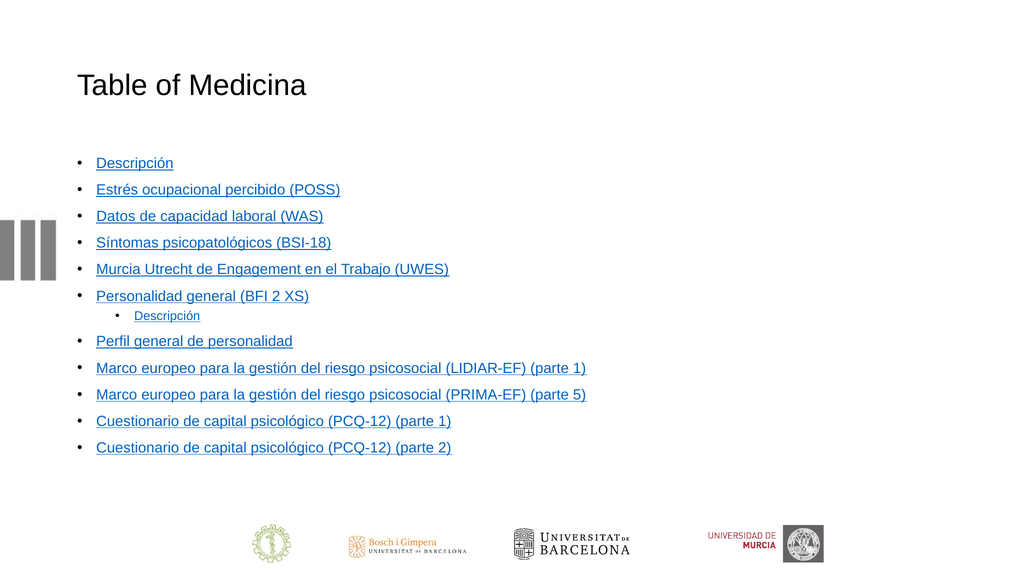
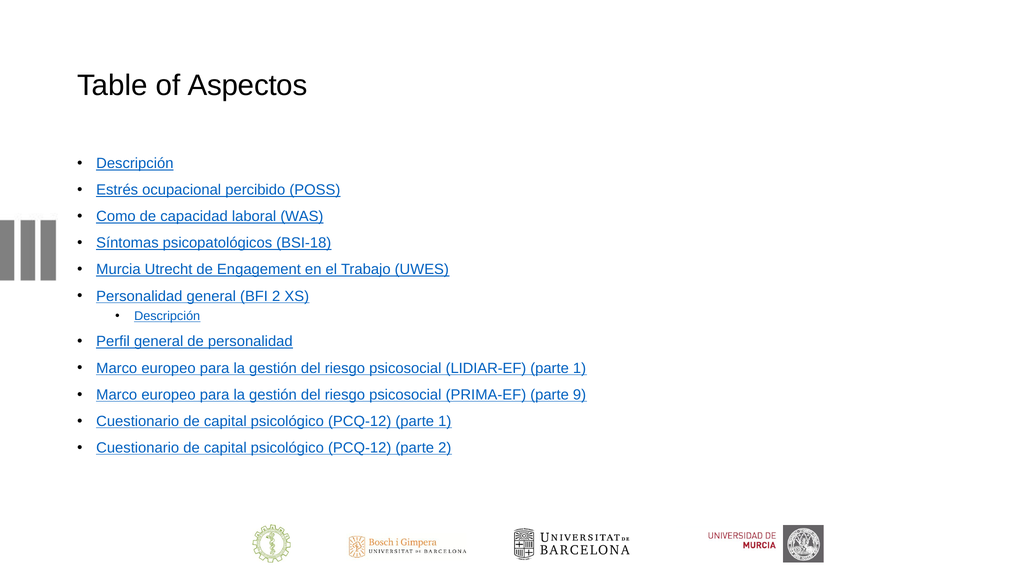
Medicina: Medicina -> Aspectos
Datos: Datos -> Como
5: 5 -> 9
